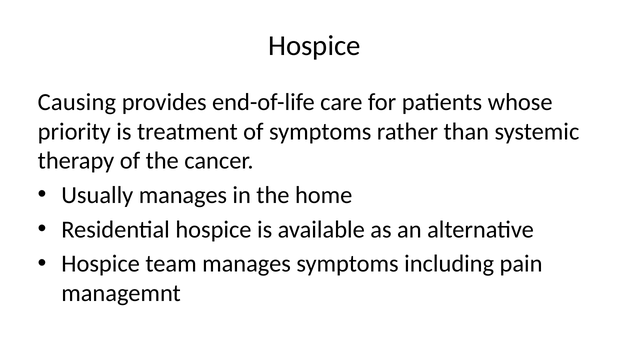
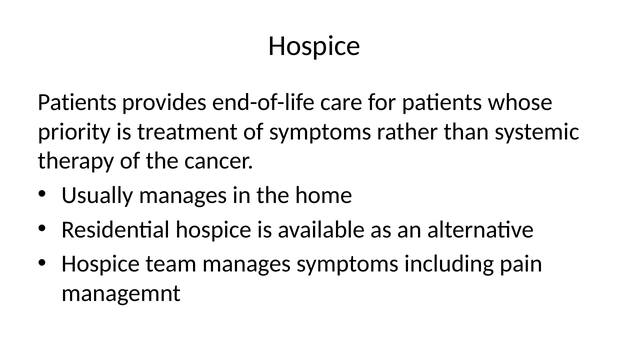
Causing at (77, 102): Causing -> Patients
